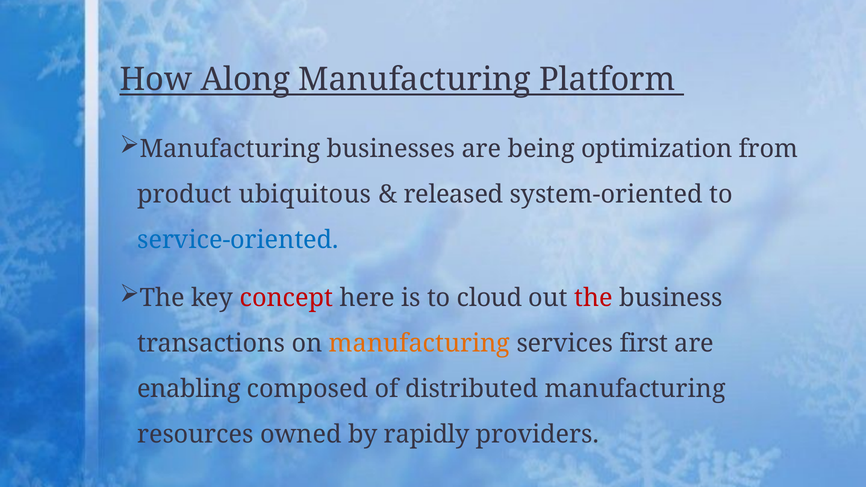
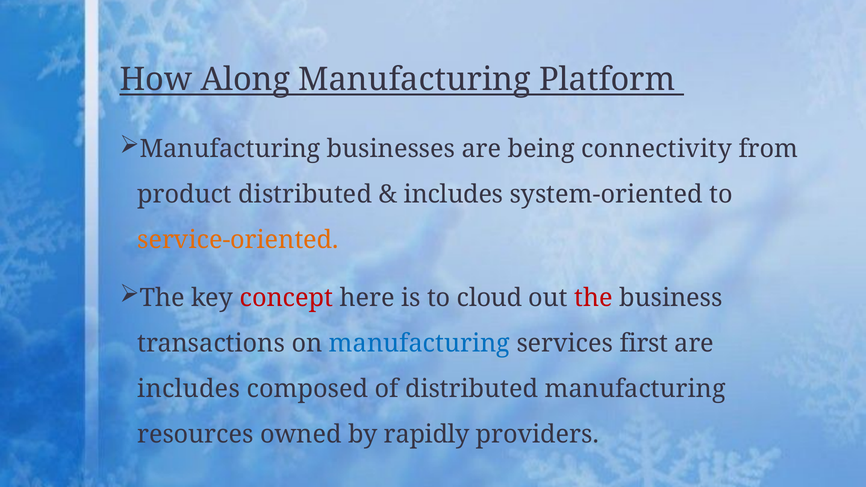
optimization: optimization -> connectivity
product ubiquitous: ubiquitous -> distributed
released at (454, 195): released -> includes
service-oriented colour: blue -> orange
manufacturing at (420, 344) colour: orange -> blue
enabling at (189, 389): enabling -> includes
